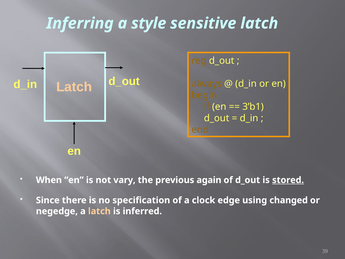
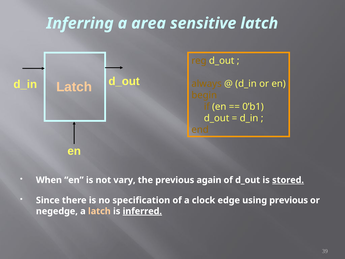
style: style -> area
3’b1: 3’b1 -> 0’b1
using changed: changed -> previous
inferred underline: none -> present
